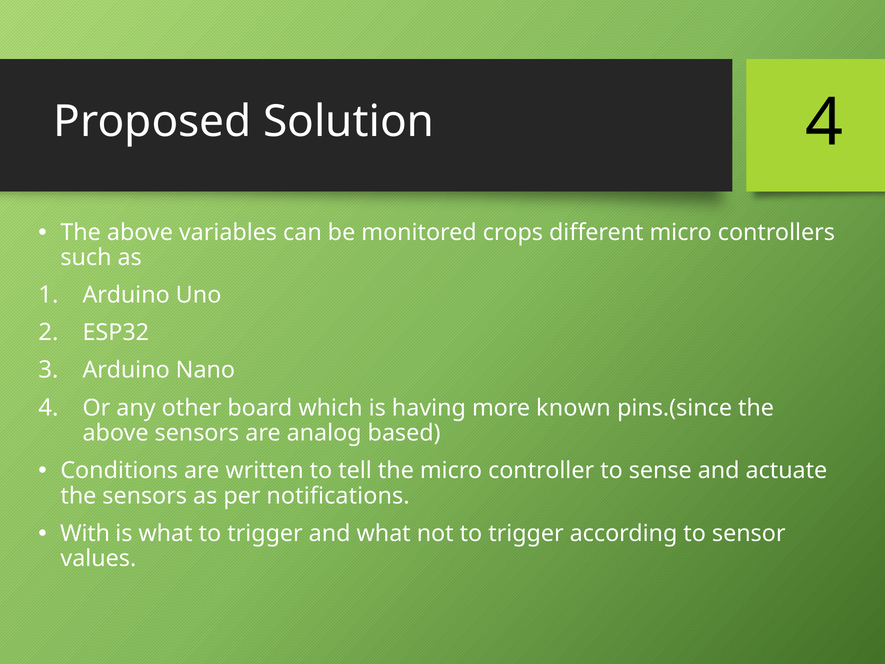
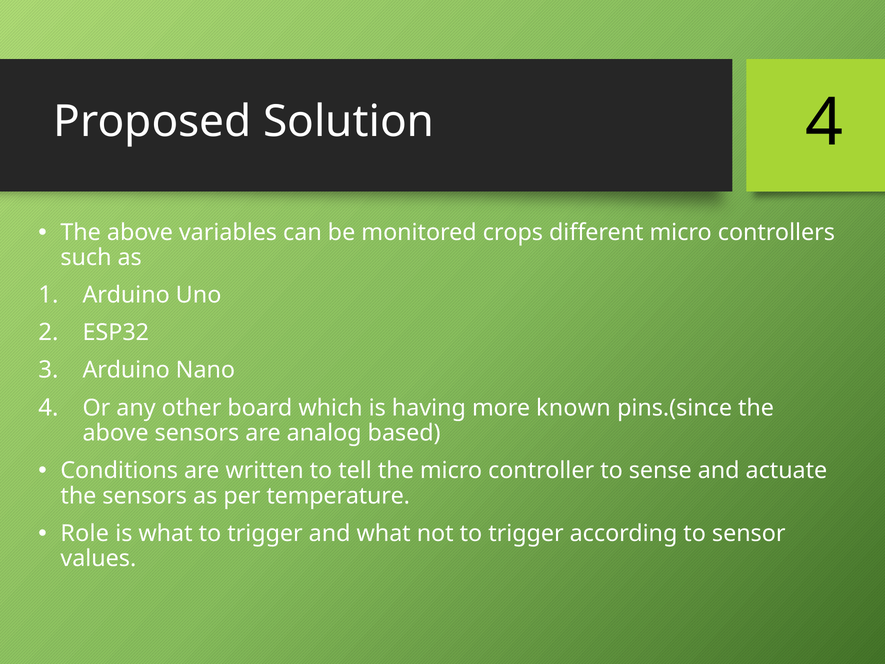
notifications: notifications -> temperature
With: With -> Role
